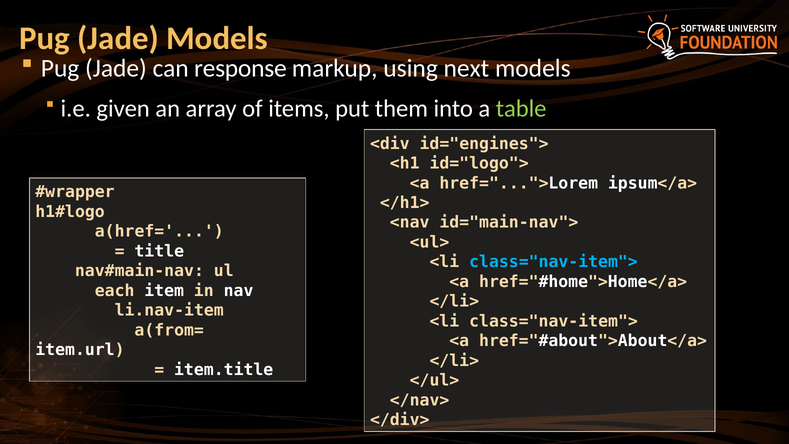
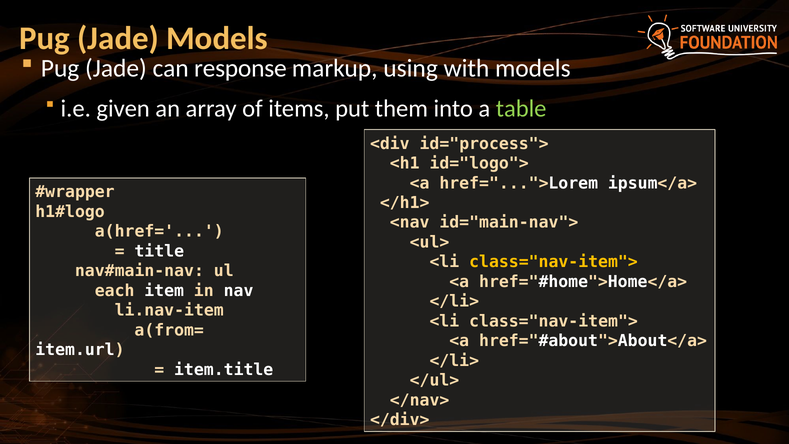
next: next -> with
id="engines">: id="engines"> -> id="process">
class="nav-item"> at (553, 262) colour: light blue -> yellow
